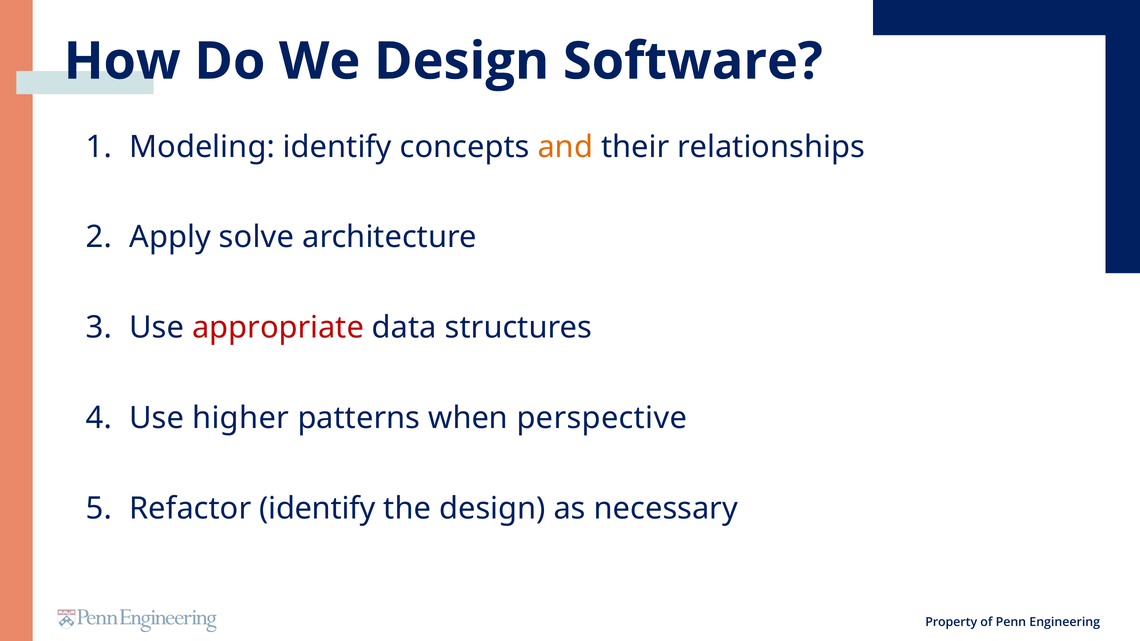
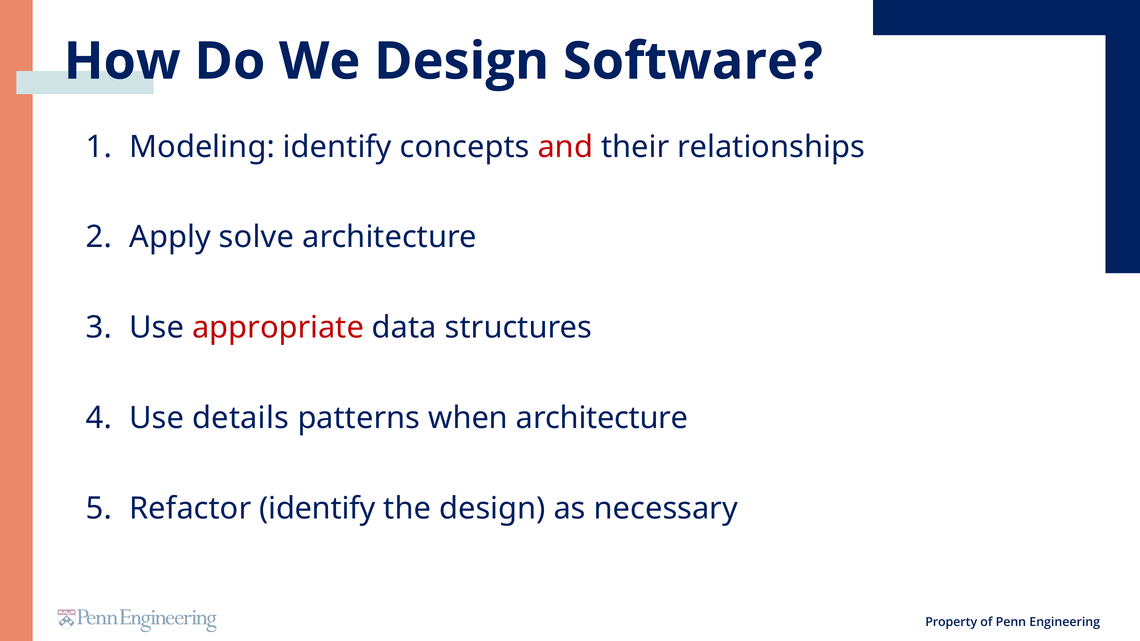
and colour: orange -> red
higher: higher -> details
when perspective: perspective -> architecture
